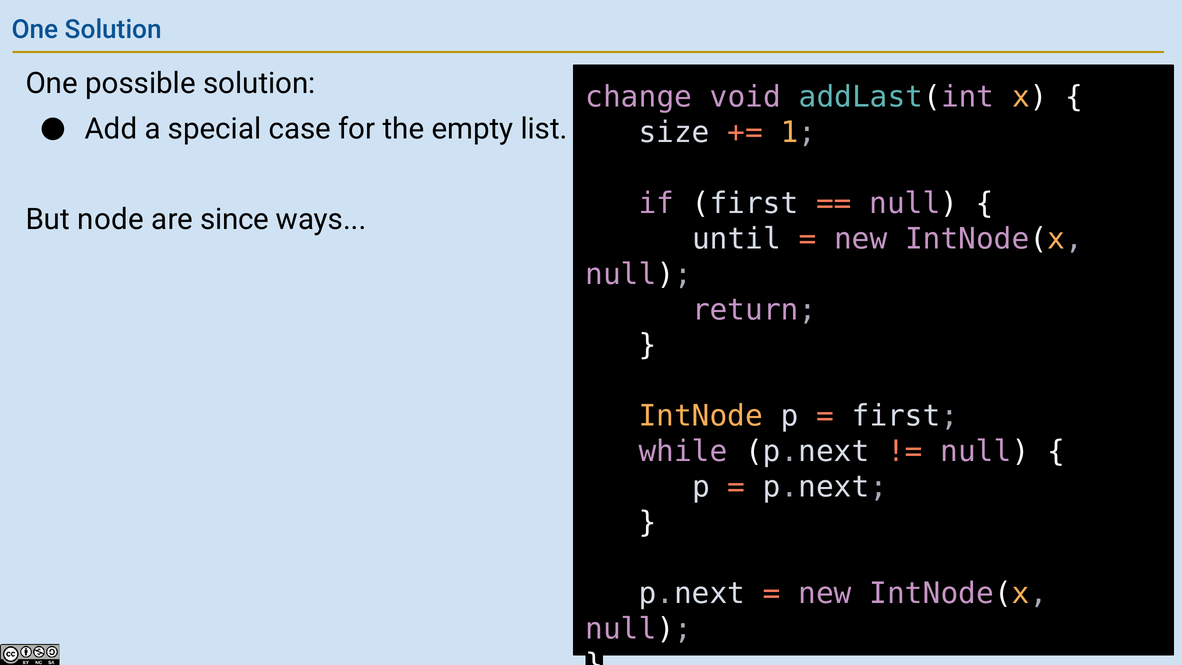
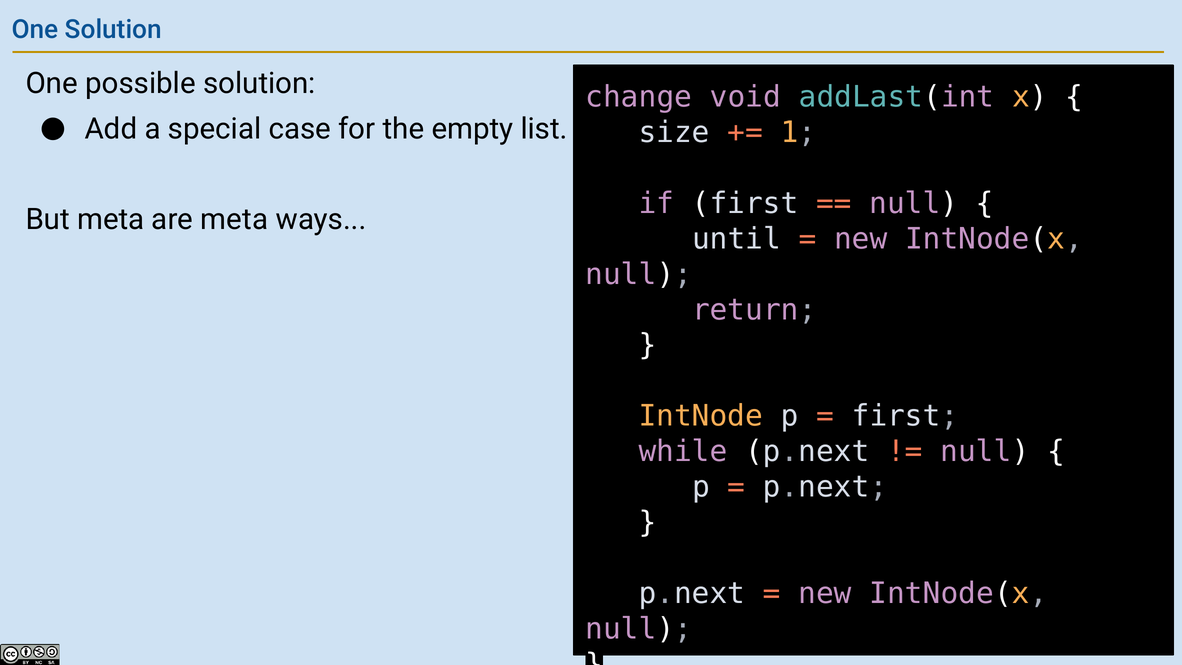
But node: node -> meta
are since: since -> meta
